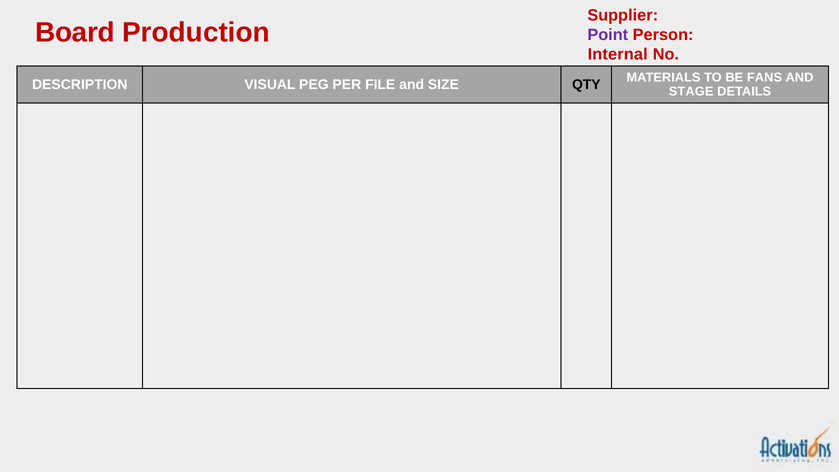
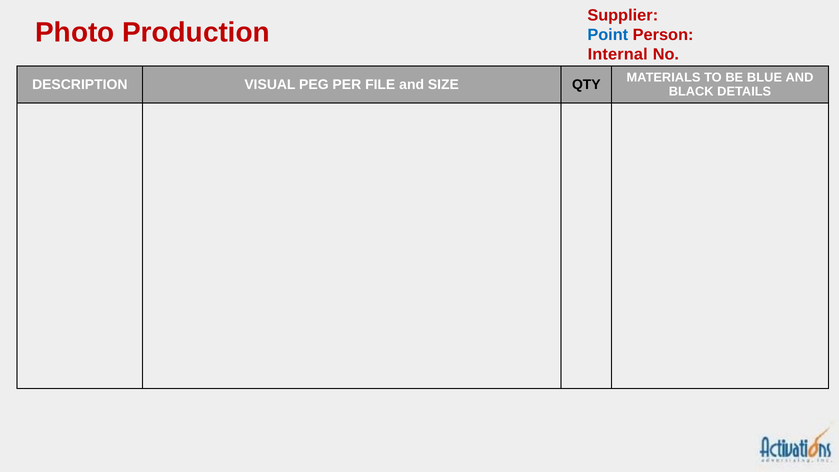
Board: Board -> Photo
Point colour: purple -> blue
FANS: FANS -> BLUE
STAGE: STAGE -> BLACK
